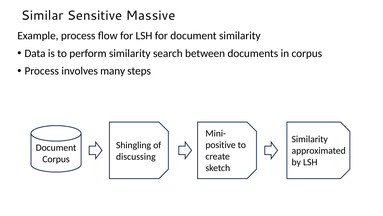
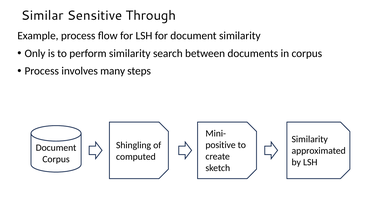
Massive: Massive -> Through
Data: Data -> Only
discussing: discussing -> computed
